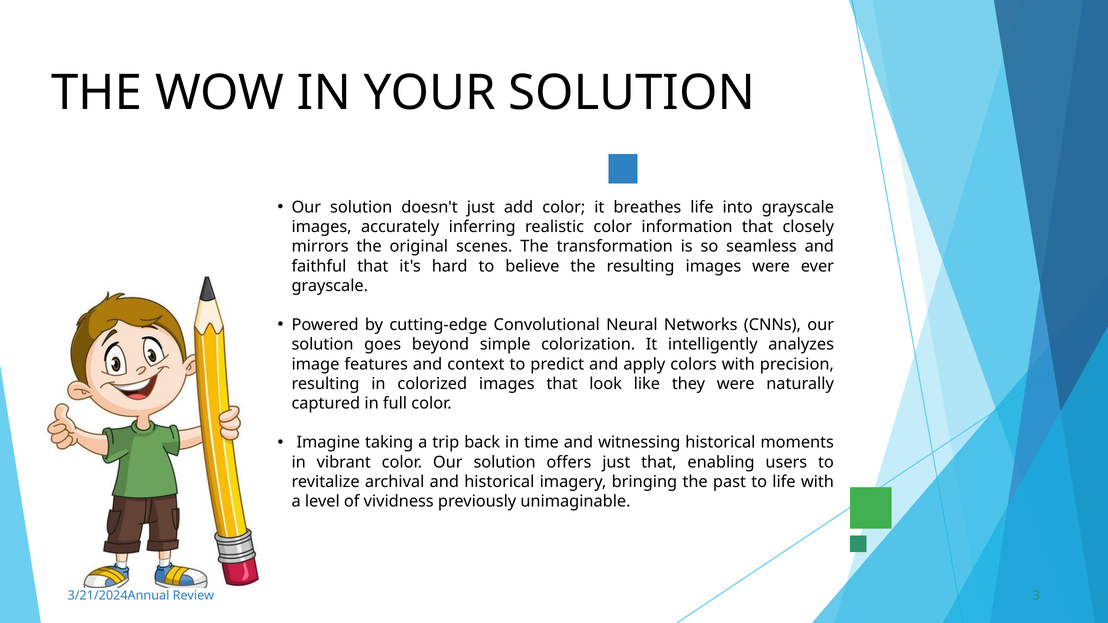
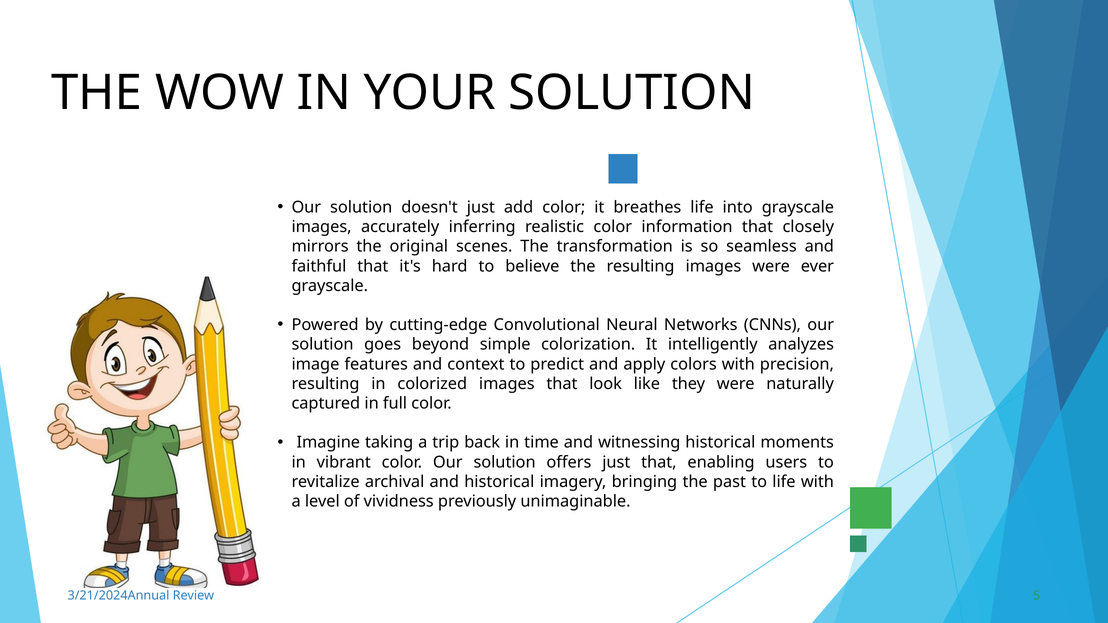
3: 3 -> 5
